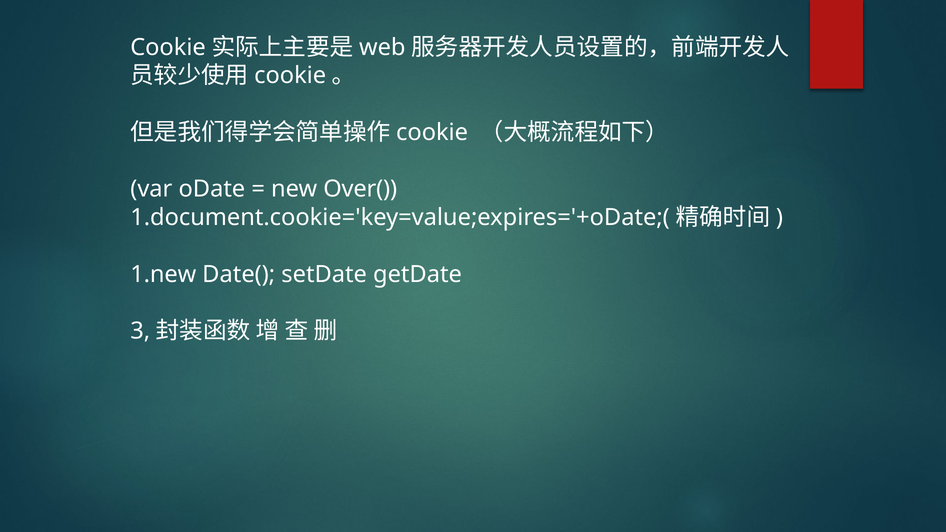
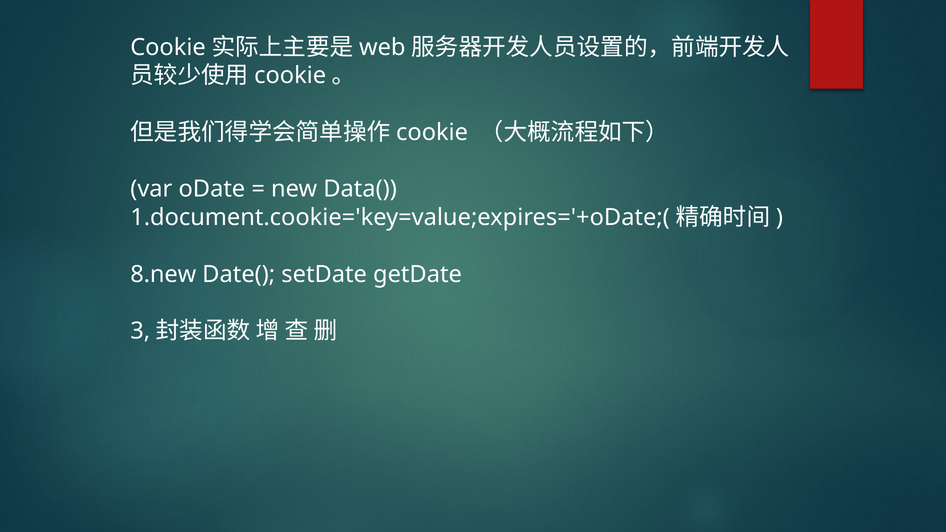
Over(: Over( -> Data(
1.new: 1.new -> 8.new
